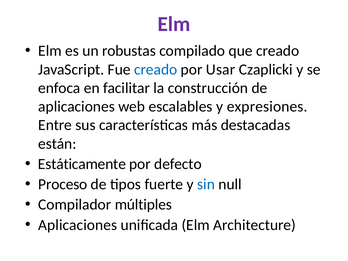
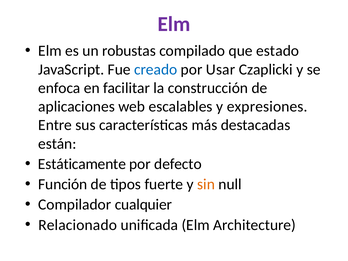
que creado: creado -> estado
Proceso: Proceso -> Función
sin colour: blue -> orange
múltiples: múltiples -> cualquier
Aplicaciones at (78, 225): Aplicaciones -> Relacionado
